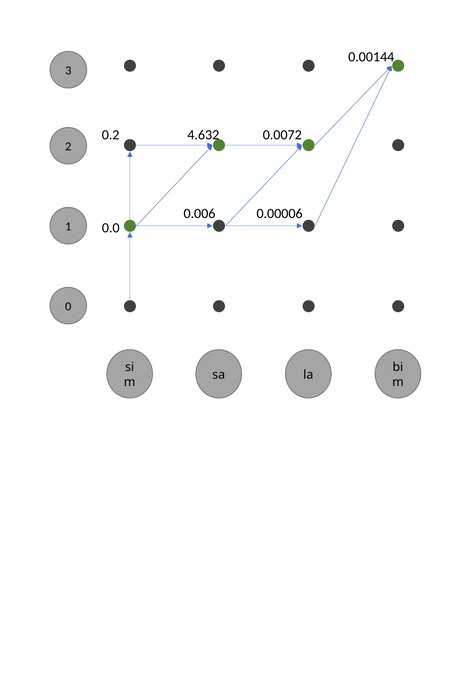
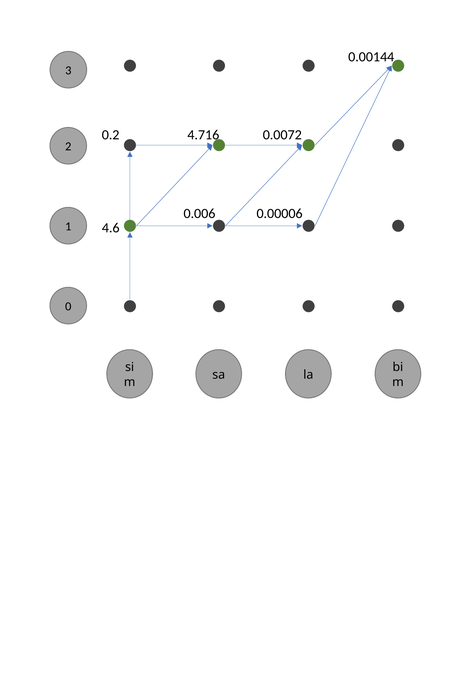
4.632: 4.632 -> 4.716
0.0: 0.0 -> 4.6
